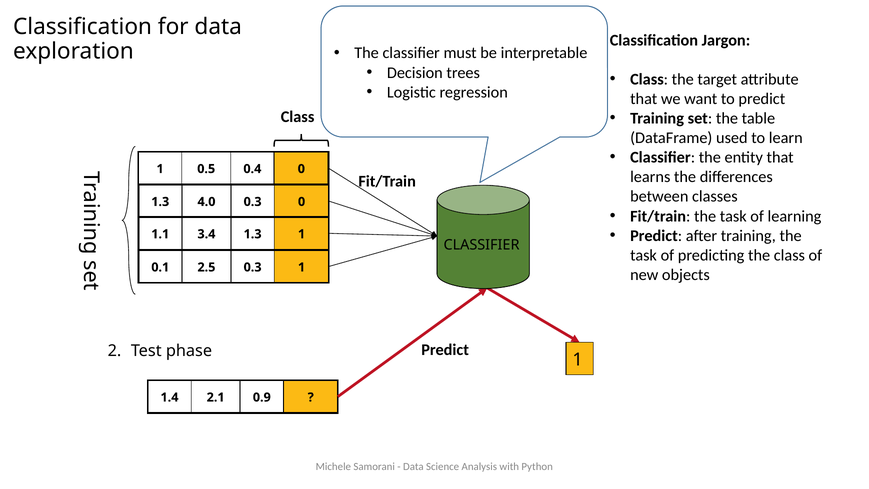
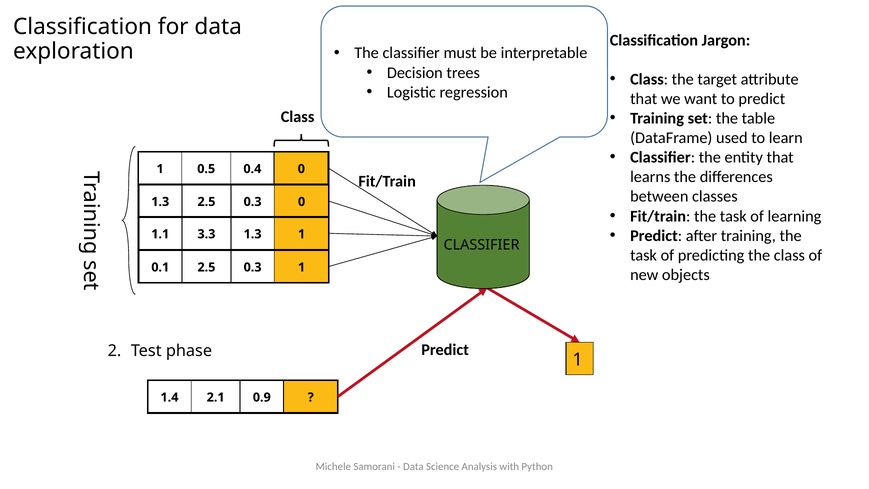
1.3 4.0: 4.0 -> 2.5
3.4: 3.4 -> 3.3
